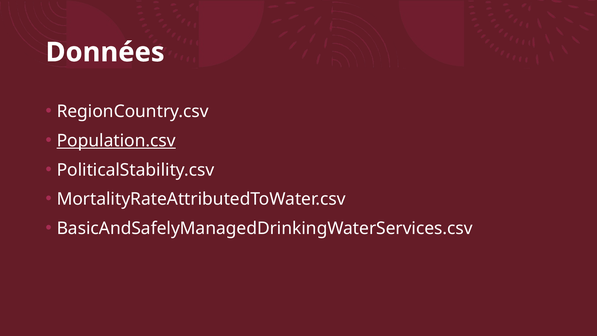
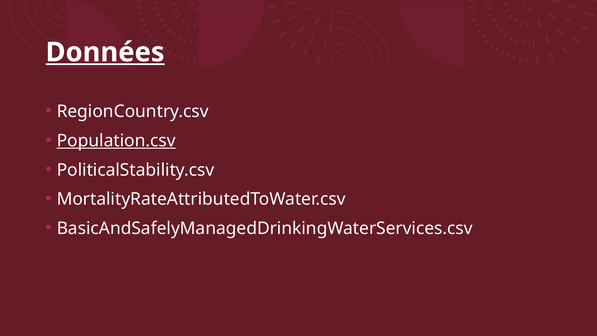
Données underline: none -> present
